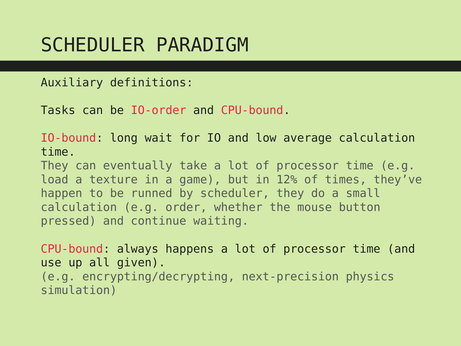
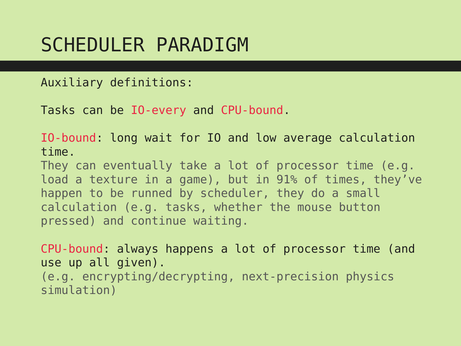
IO-order: IO-order -> IO-every
12%: 12% -> 91%
e.g order: order -> tasks
